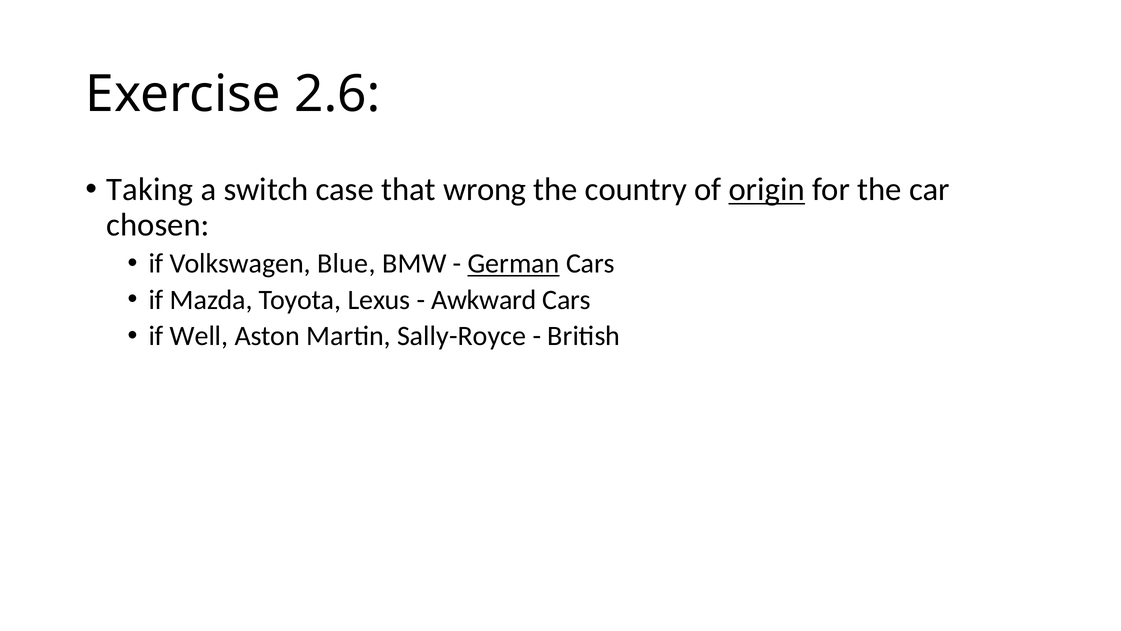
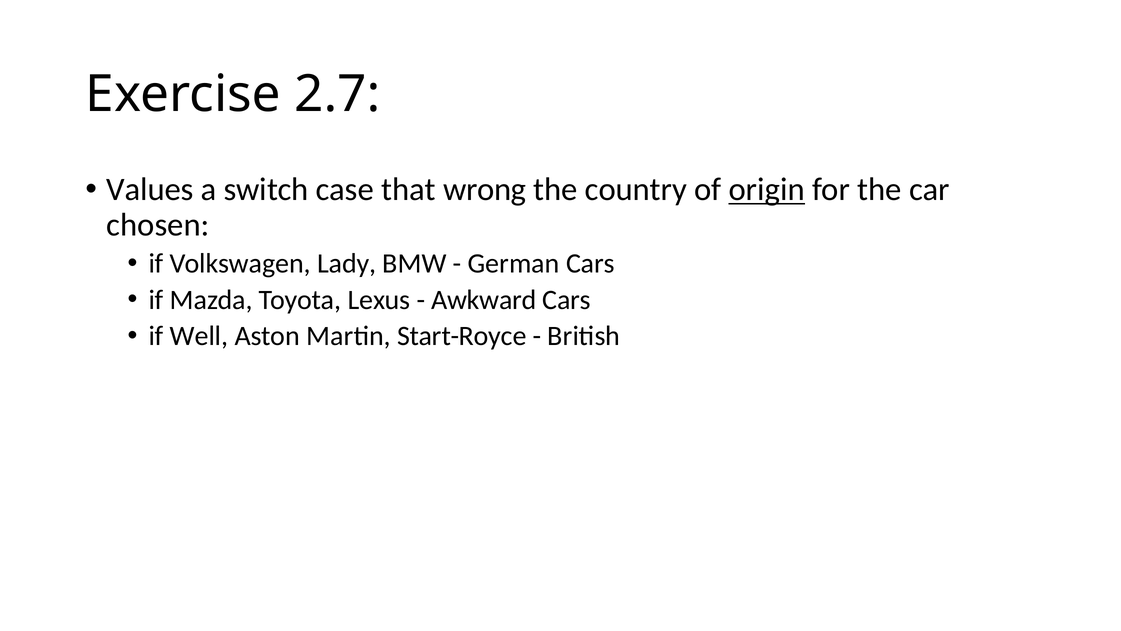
2.6: 2.6 -> 2.7
Taking: Taking -> Values
Blue: Blue -> Lady
German underline: present -> none
Sally-Royce: Sally-Royce -> Start-Royce
